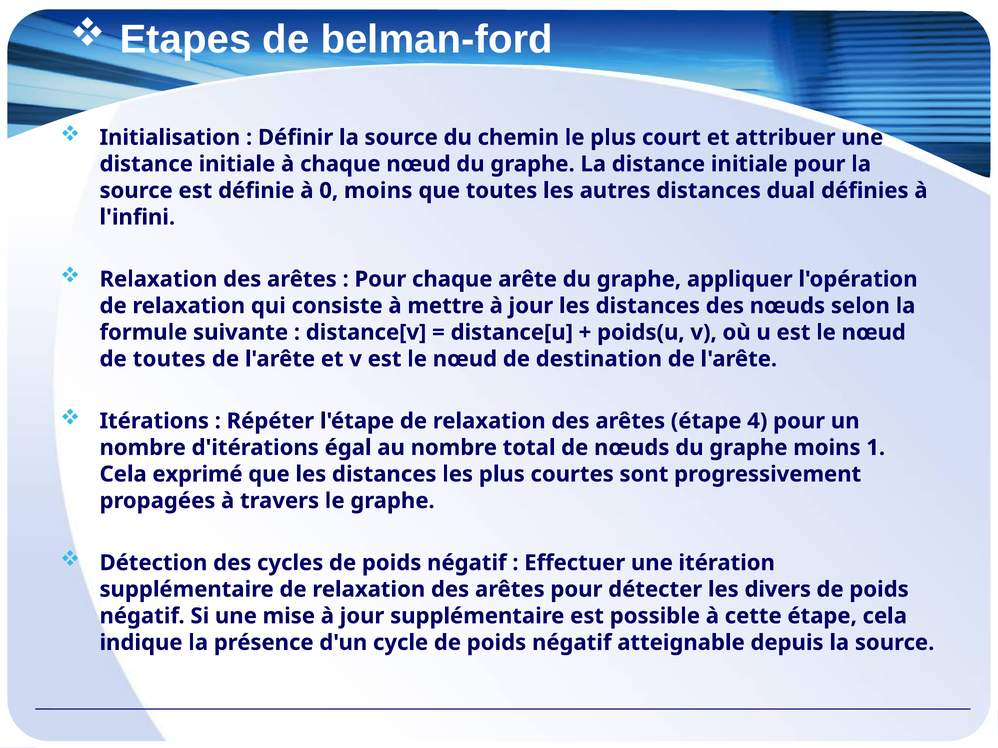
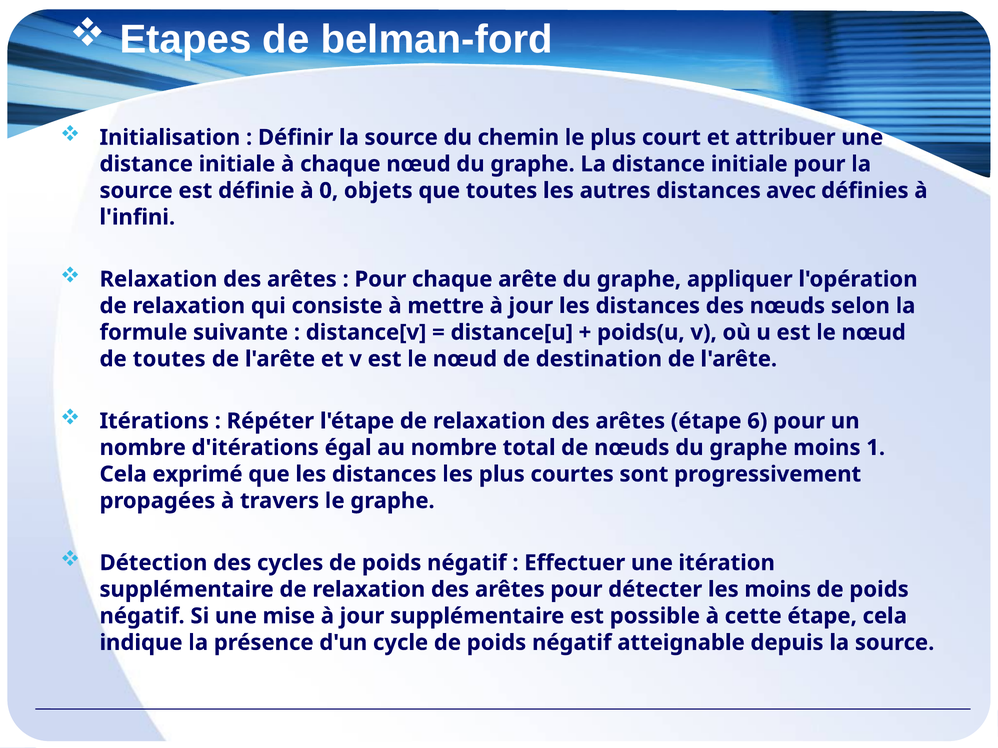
0 moins: moins -> objets
dual: dual -> avec
4: 4 -> 6
les divers: divers -> moins
